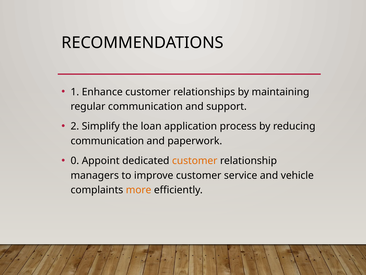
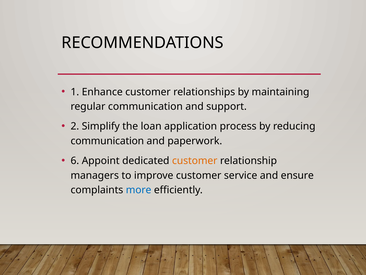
0: 0 -> 6
vehicle: vehicle -> ensure
more colour: orange -> blue
